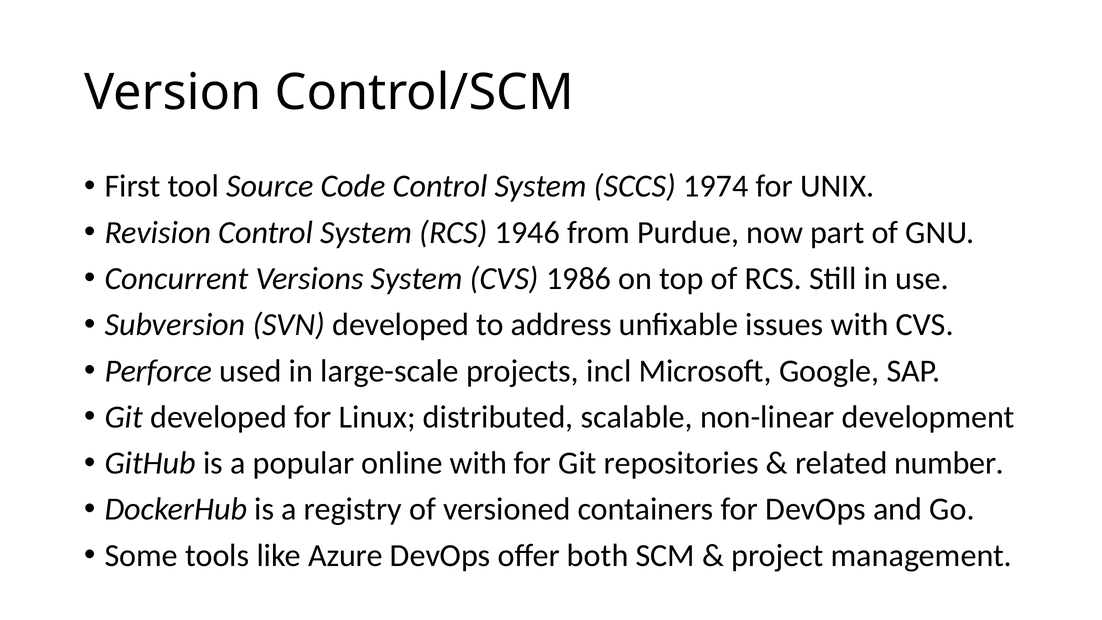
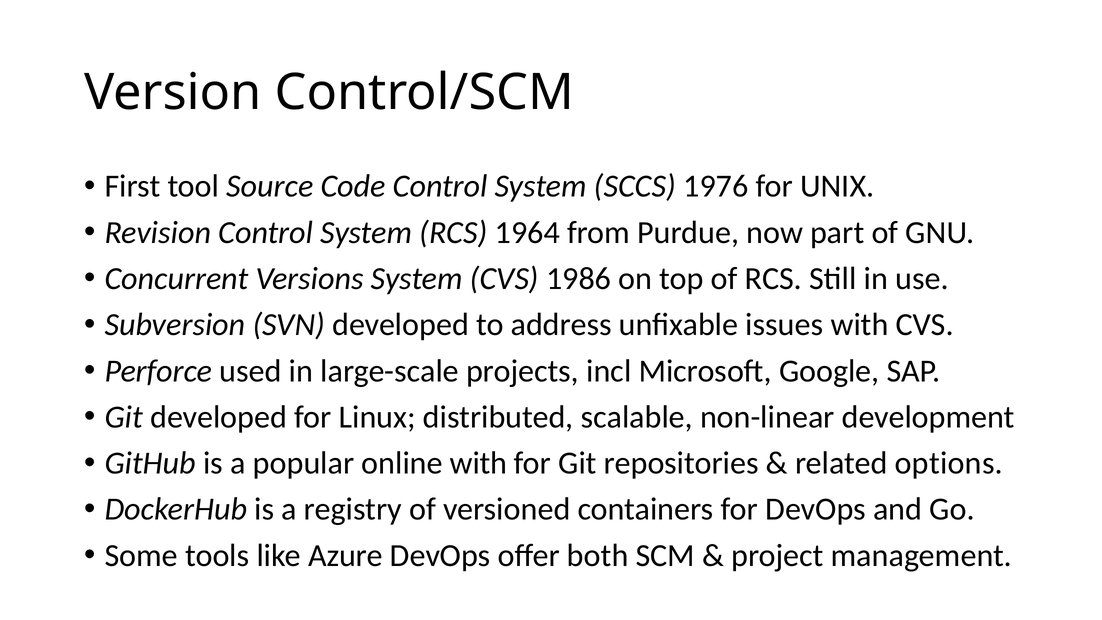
1974: 1974 -> 1976
1946: 1946 -> 1964
number: number -> options
